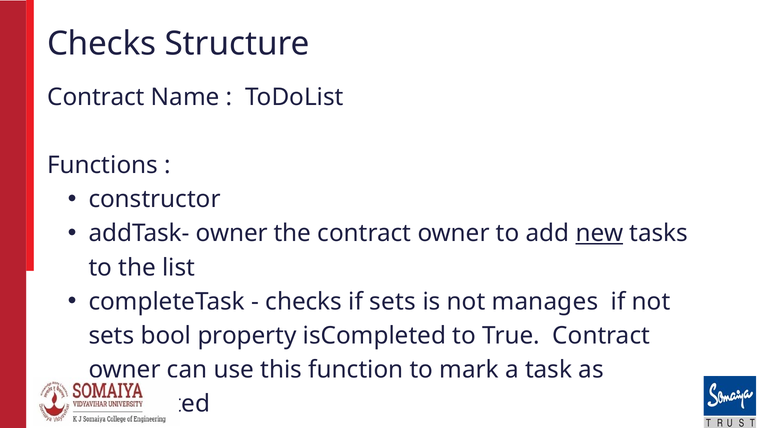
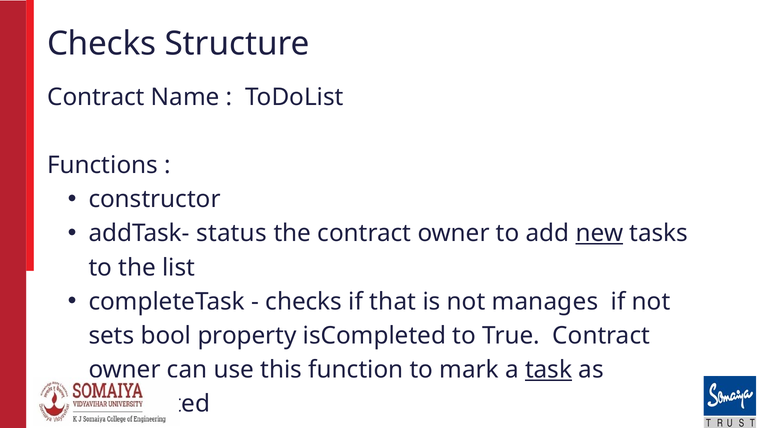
addTask- owner: owner -> status
if sets: sets -> that
task underline: none -> present
